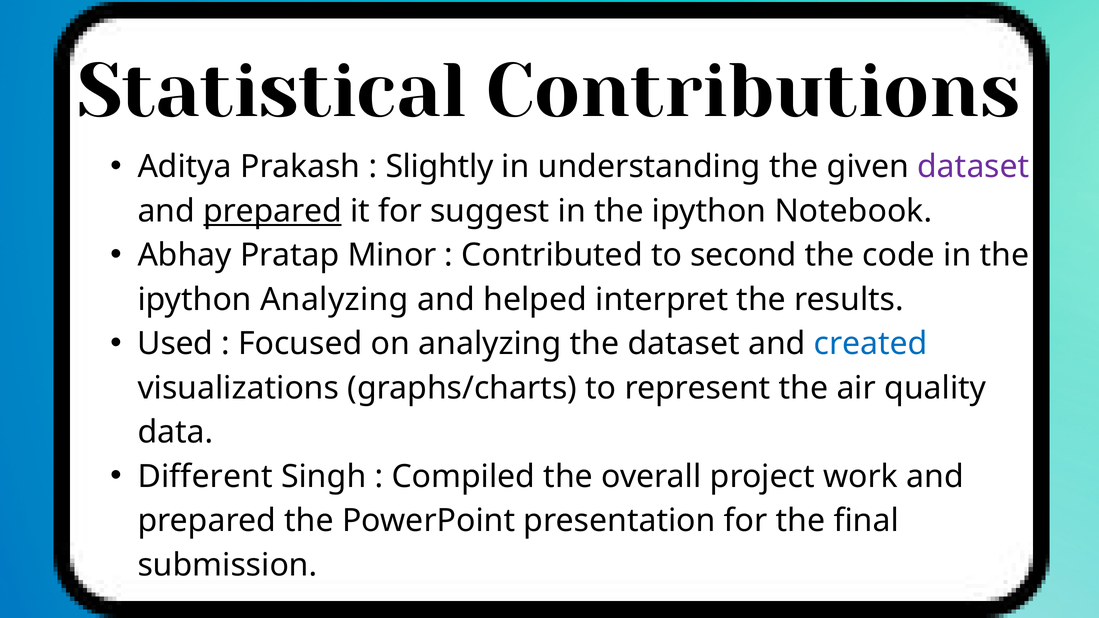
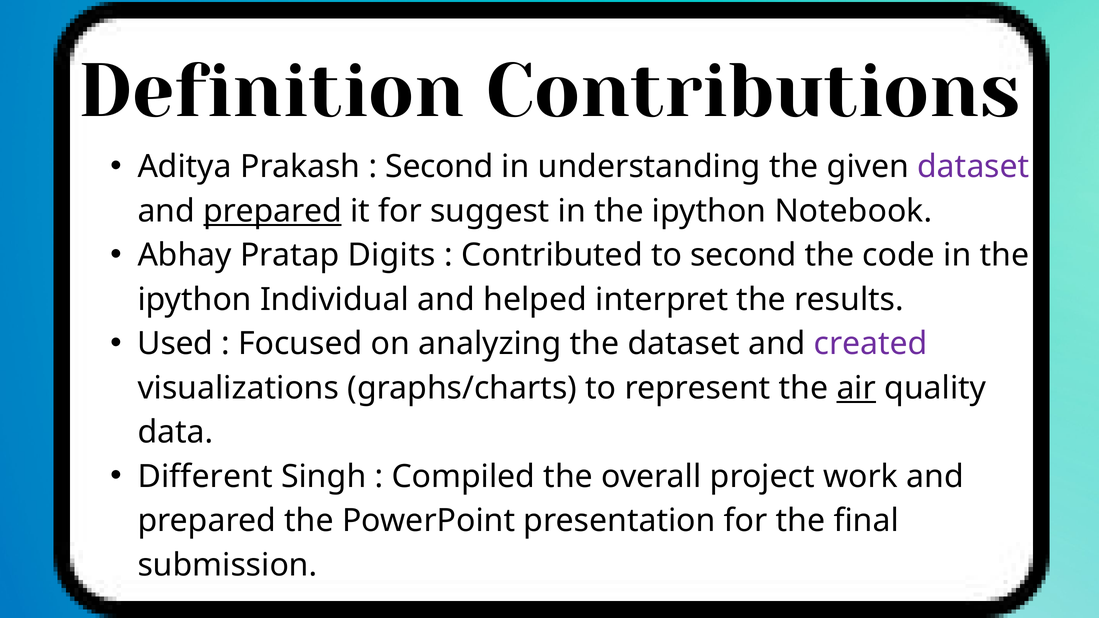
Statistical: Statistical -> Definition
Slightly at (439, 167): Slightly -> Second
Minor: Minor -> Digits
ipython Analyzing: Analyzing -> Individual
created colour: blue -> purple
air underline: none -> present
